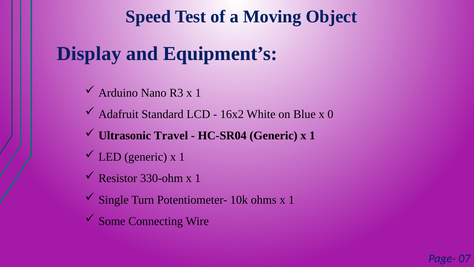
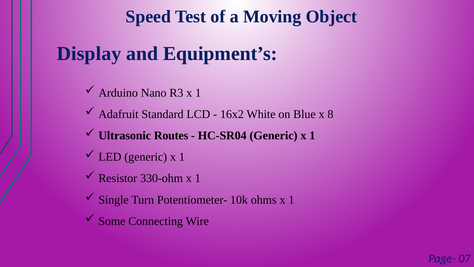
0: 0 -> 8
Travel: Travel -> Routes
